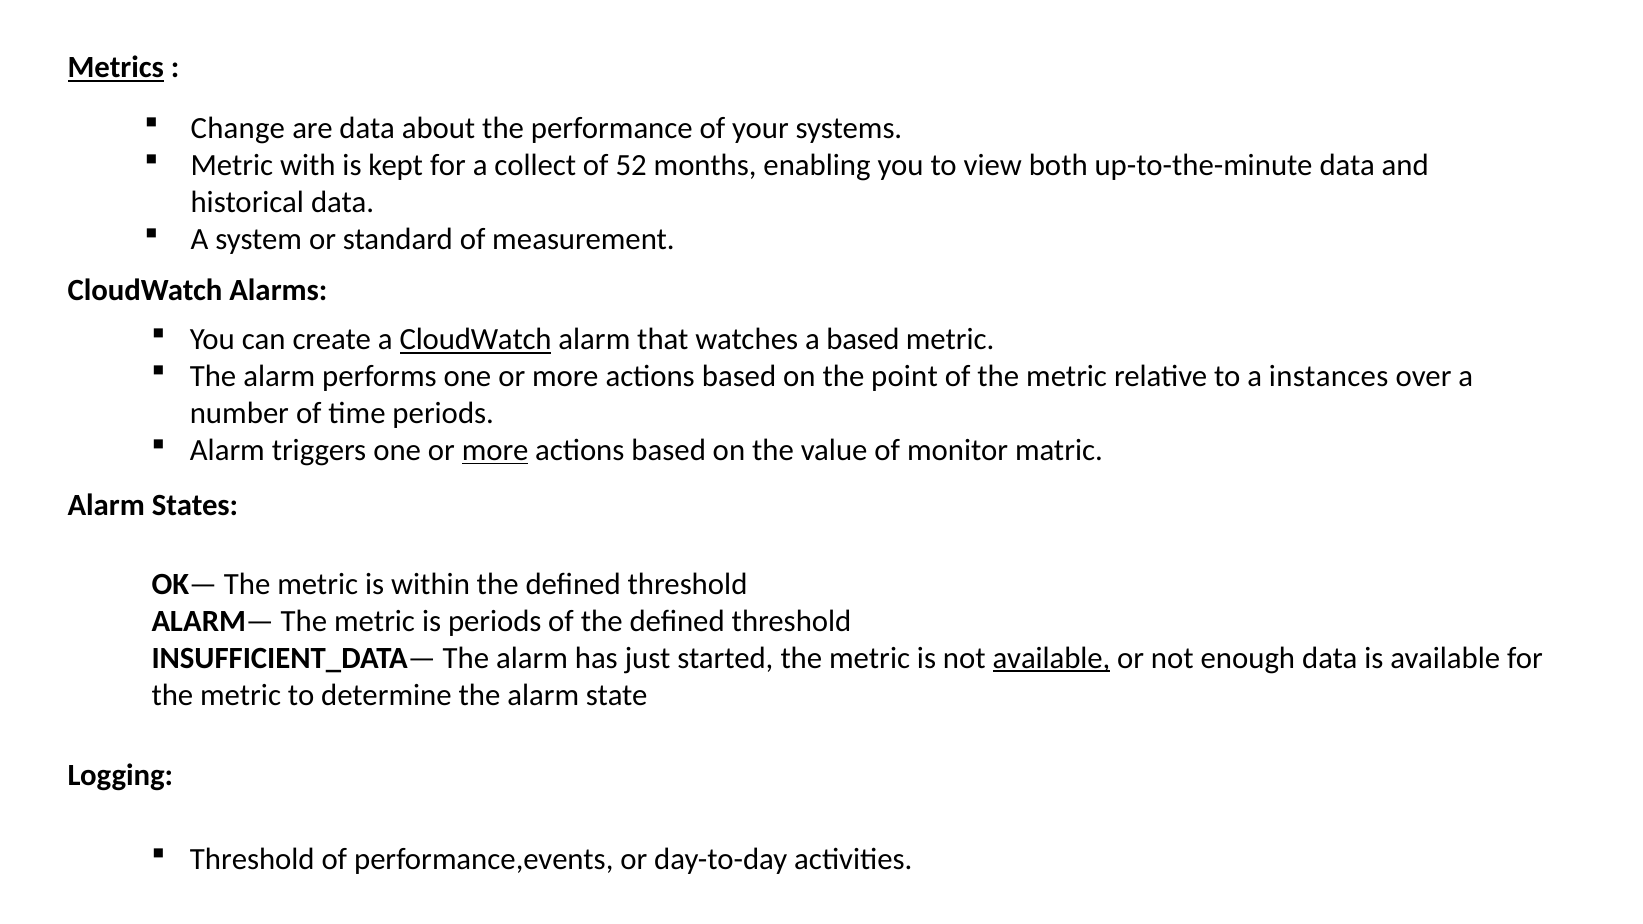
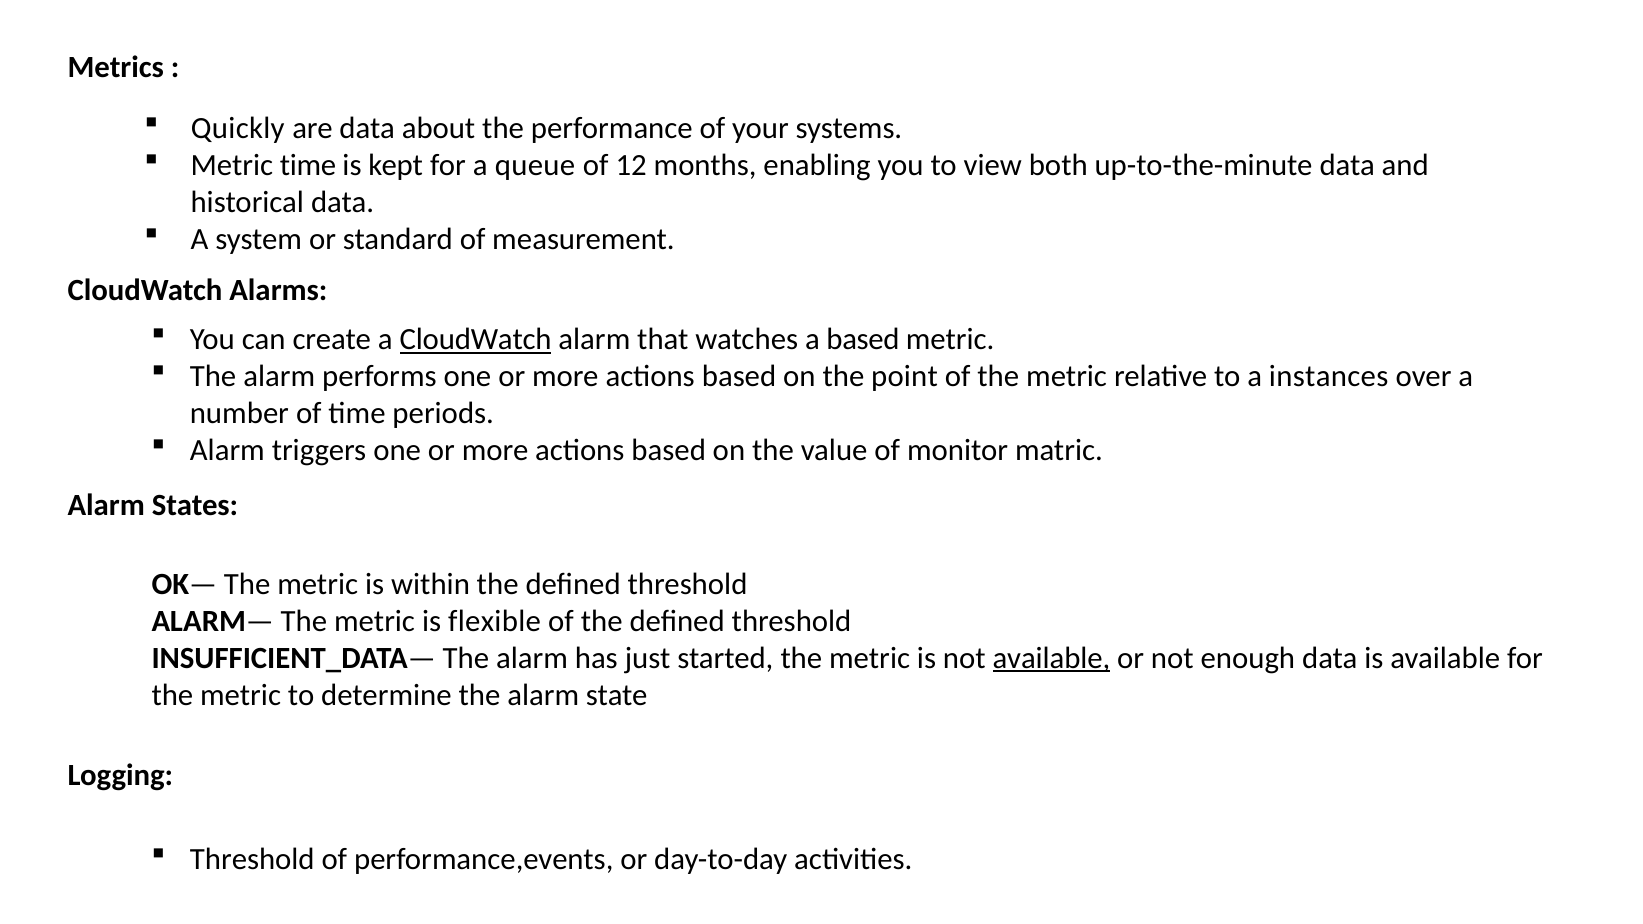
Metrics underline: present -> none
Change: Change -> Quickly
Metric with: with -> time
collect: collect -> queue
52: 52 -> 12
more at (495, 450) underline: present -> none
is periods: periods -> flexible
